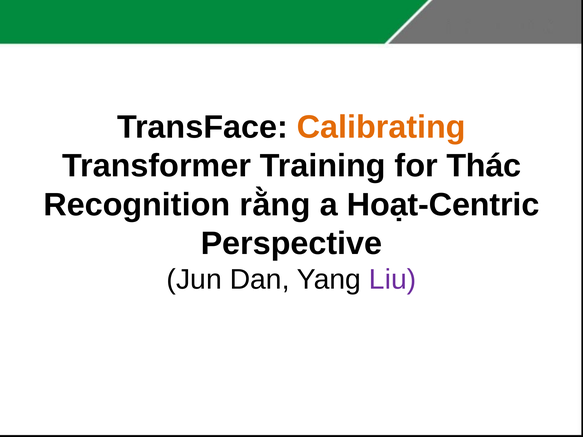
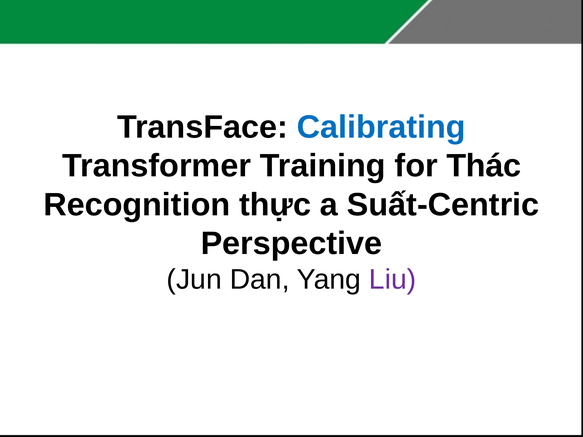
Calibrating colour: orange -> blue
rằng: rằng -> thực
Hoạt-Centric: Hoạt-Centric -> Suất-Centric
